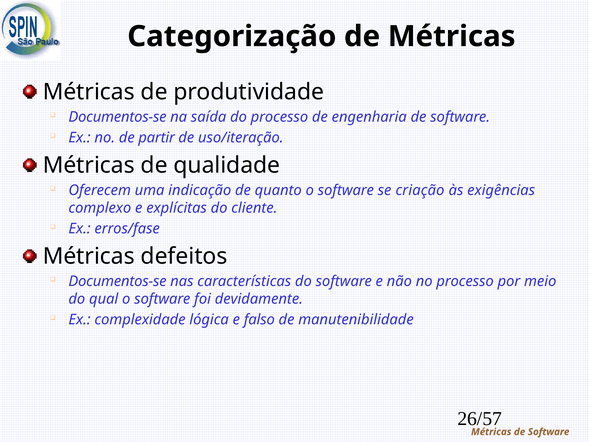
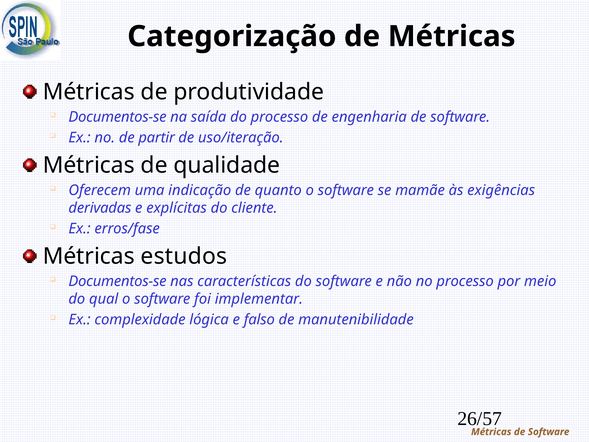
criação: criação -> mamãe
complexo: complexo -> derivadas
defeitos: defeitos -> estudos
devidamente: devidamente -> implementar
